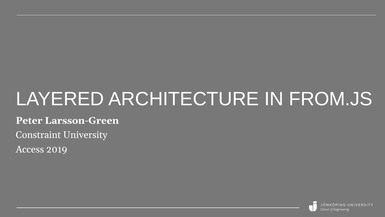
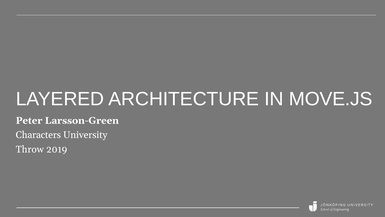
FROM.JS: FROM.JS -> MOVE.JS
Constraint: Constraint -> Characters
Access: Access -> Throw
